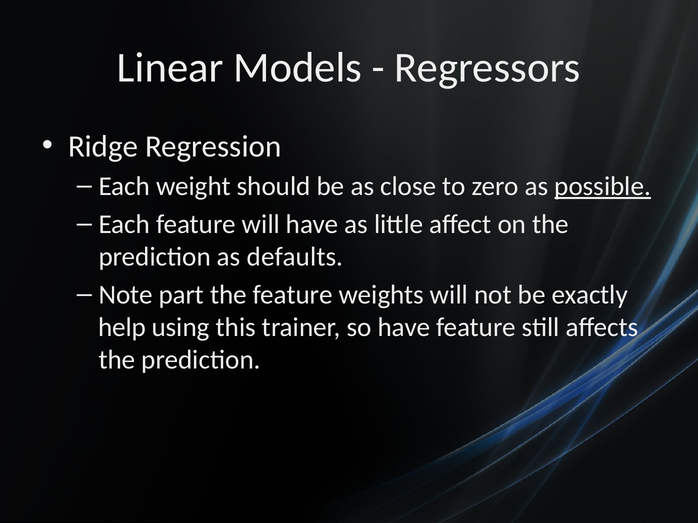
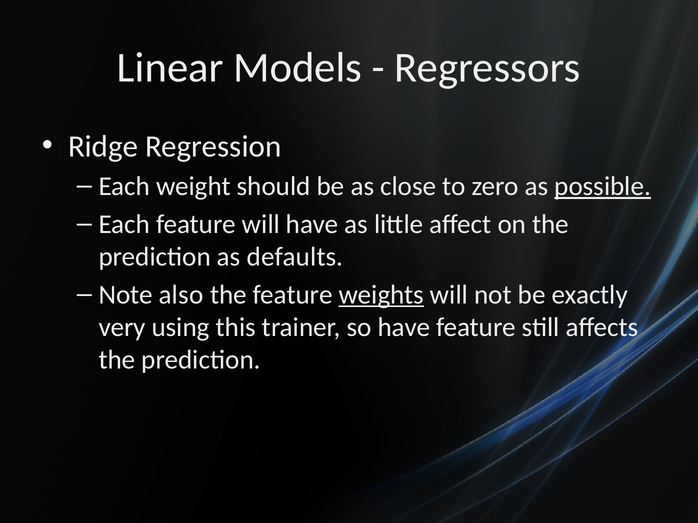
part: part -> also
weights underline: none -> present
help: help -> very
